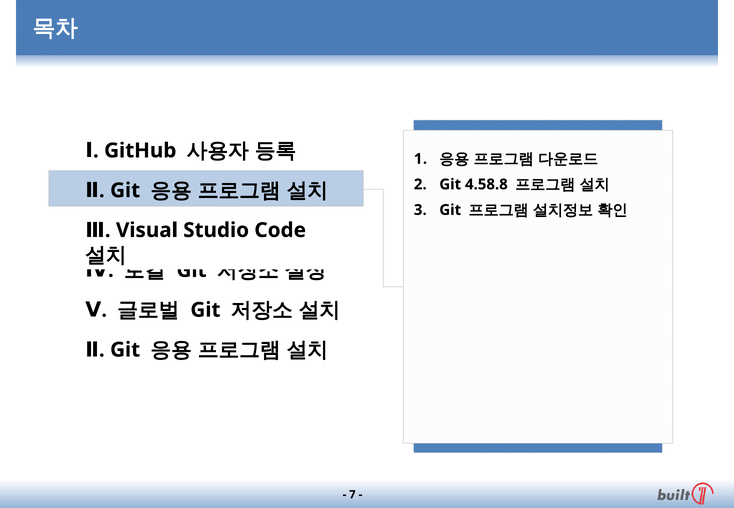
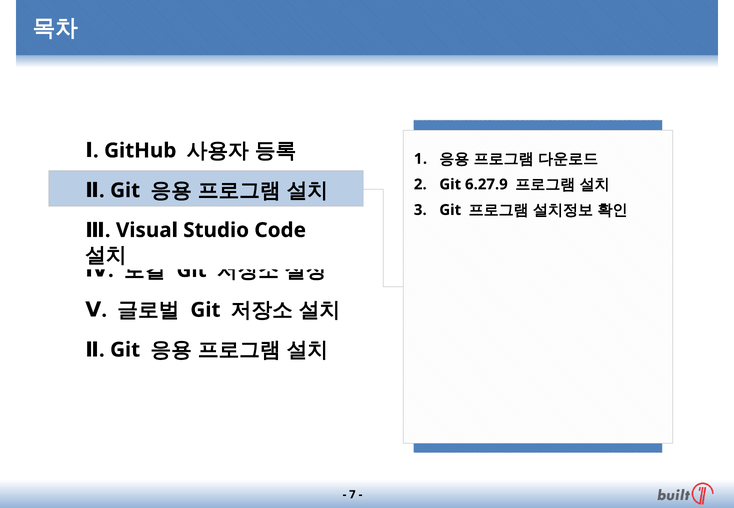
4.58.8: 4.58.8 -> 6.27.9
